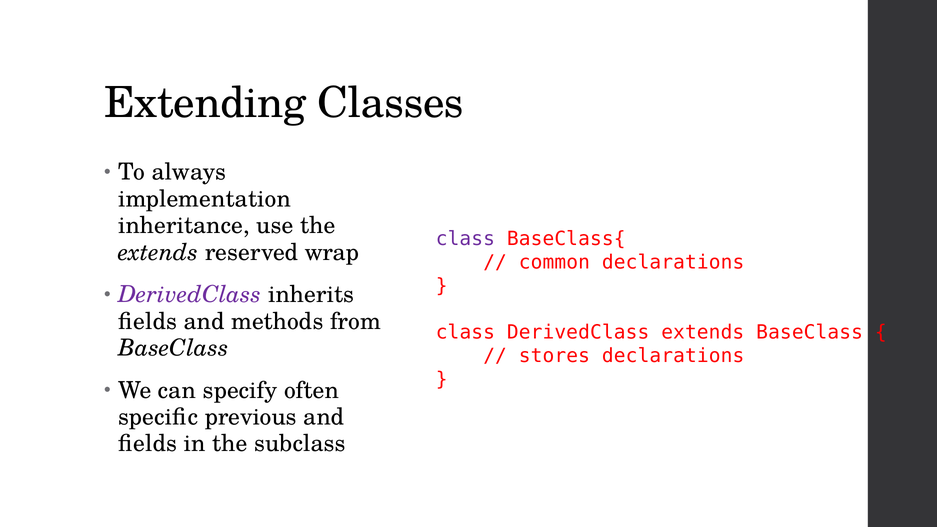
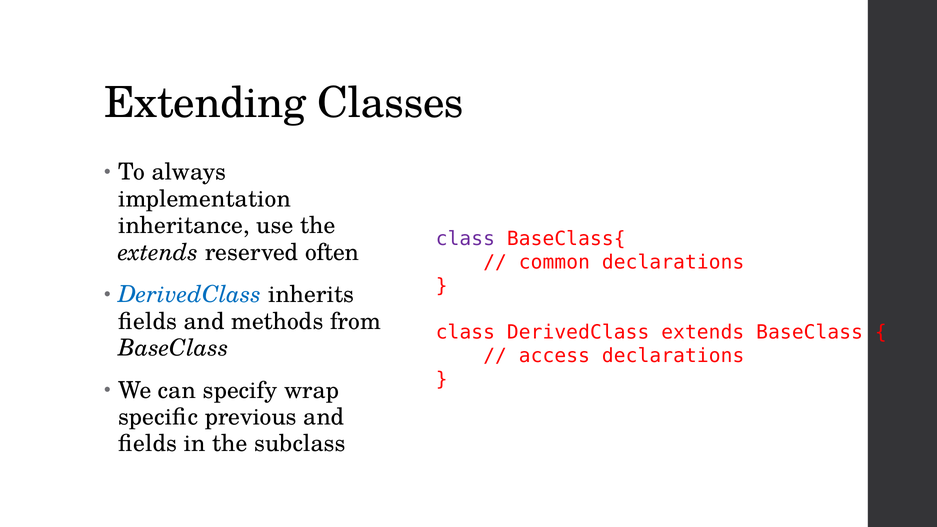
wrap: wrap -> often
DerivedClass at (190, 295) colour: purple -> blue
stores: stores -> access
often: often -> wrap
